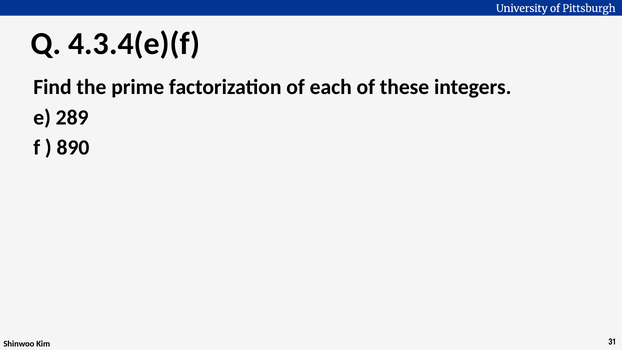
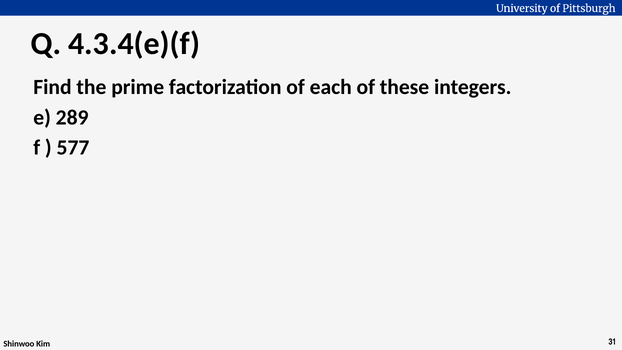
890: 890 -> 577
